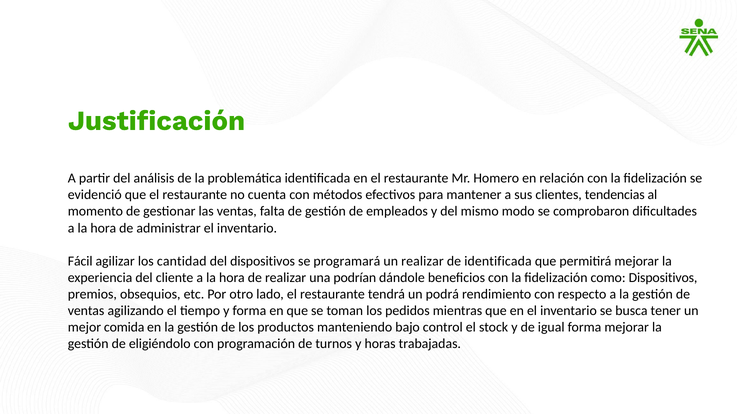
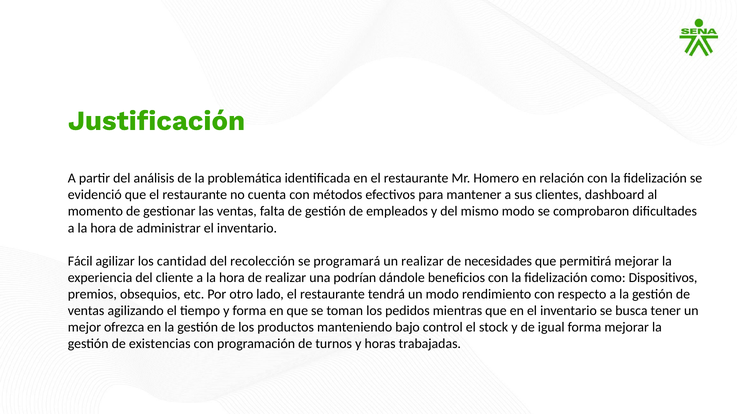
tendencias: tendencias -> dashboard
del dispositivos: dispositivos -> recolección
de identificada: identificada -> necesidades
un podrá: podrá -> modo
comida: comida -> ofrezca
eligiéndolo: eligiéndolo -> existencias
